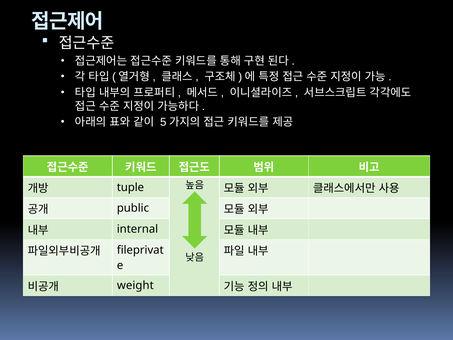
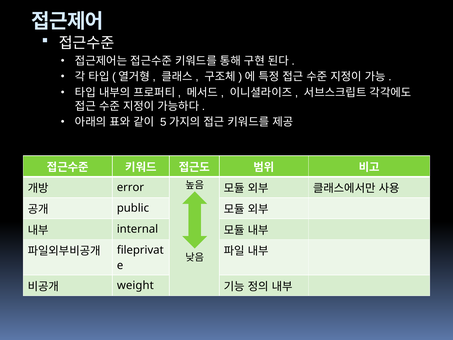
tuple: tuple -> error
